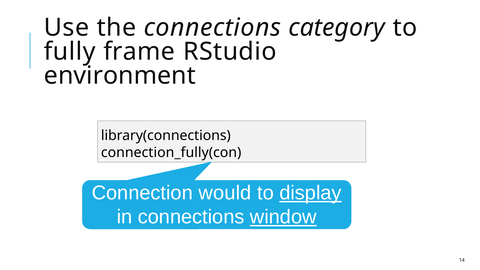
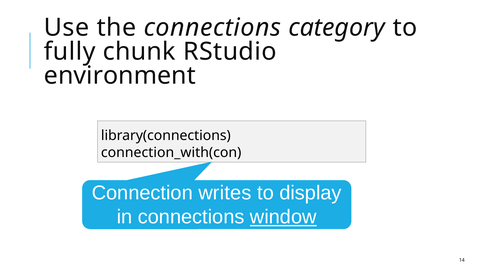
frame: frame -> chunk
connection_fully(con: connection_fully(con -> connection_with(con
would: would -> writes
display underline: present -> none
